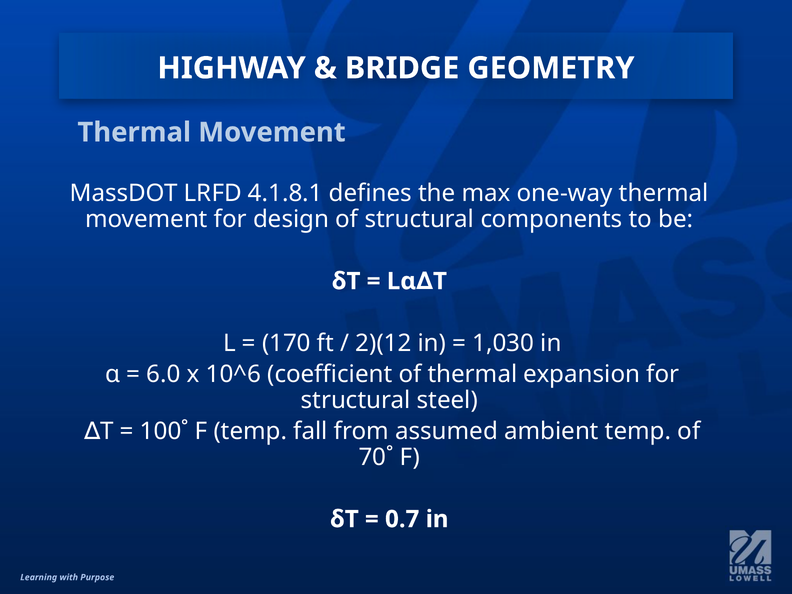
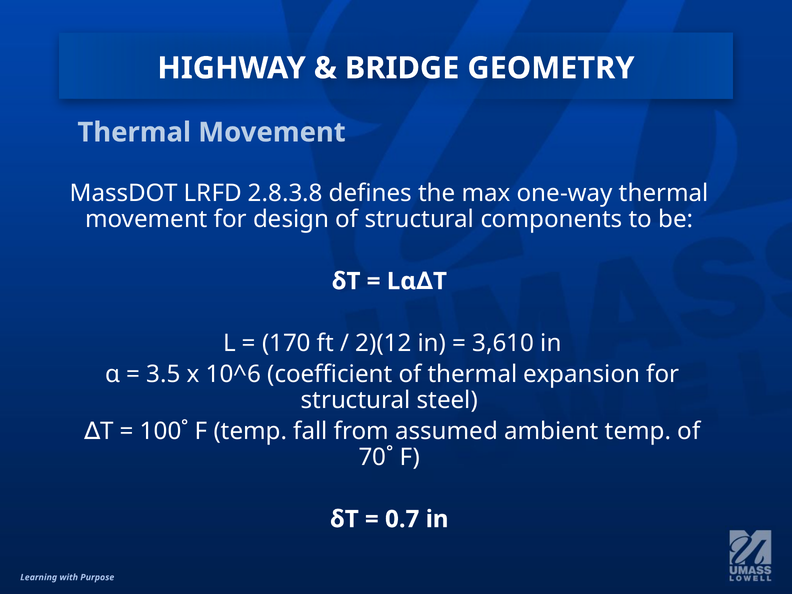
4.1.8.1: 4.1.8.1 -> 2.8.3.8
1,030: 1,030 -> 3,610
6.0: 6.0 -> 3.5
